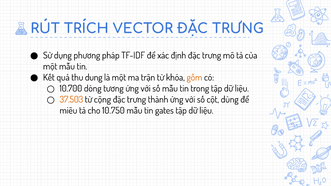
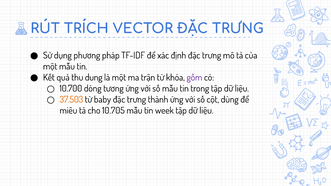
gồm colour: orange -> purple
cộng: cộng -> baby
10.750: 10.750 -> 10.705
gates: gates -> week
